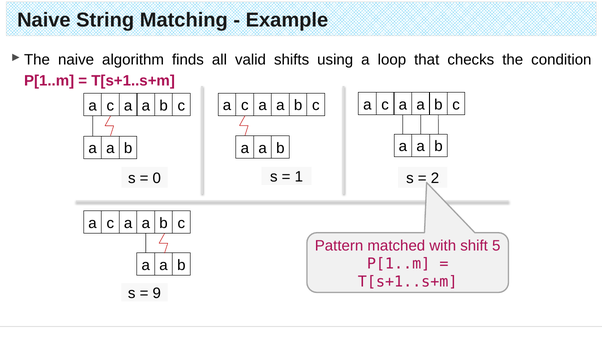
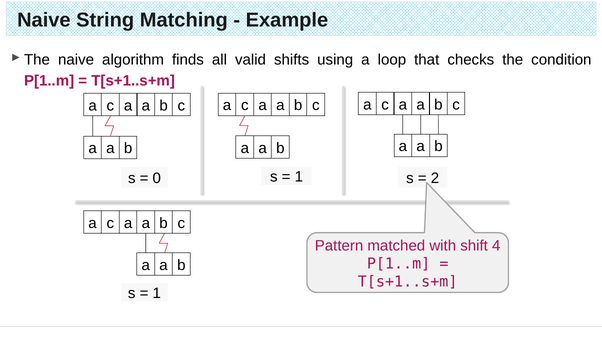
5: 5 -> 4
9 at (157, 293): 9 -> 1
